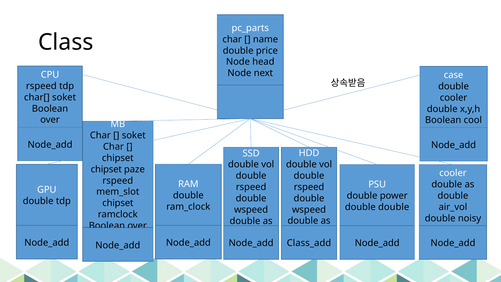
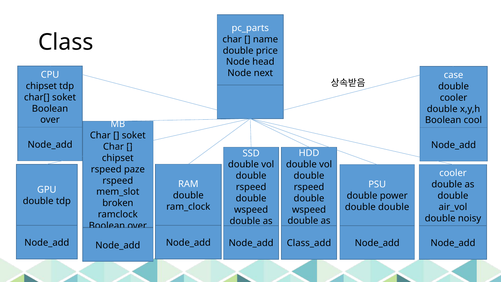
rspeed at (41, 86): rspeed -> chipset
chipset at (106, 169): chipset -> rspeed
chipset at (118, 203): chipset -> broken
